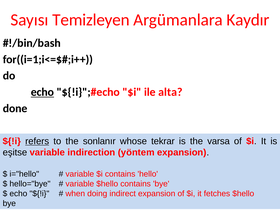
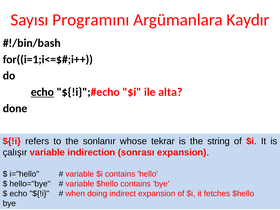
Temizleyen: Temizleyen -> Programını
refers underline: present -> none
varsa: varsa -> string
eşitse: eşitse -> çalışır
yöntem: yöntem -> sonrası
